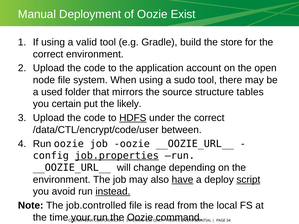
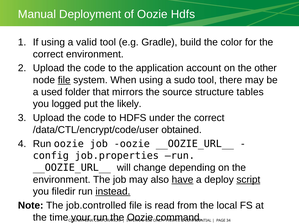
Oozie Exist: Exist -> Hdfs
store: store -> color
open: open -> other
file at (64, 80) underline: none -> present
certain: certain -> logged
HDFS at (133, 118) underline: present -> none
between: between -> obtained
job.properties underline: present -> none
avoid: avoid -> filedir
